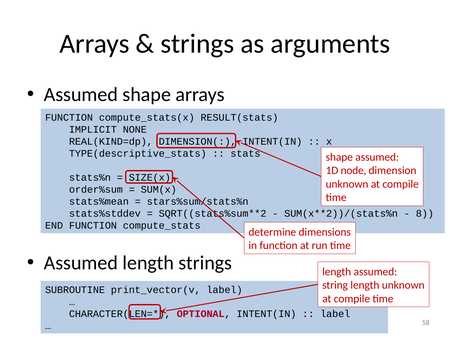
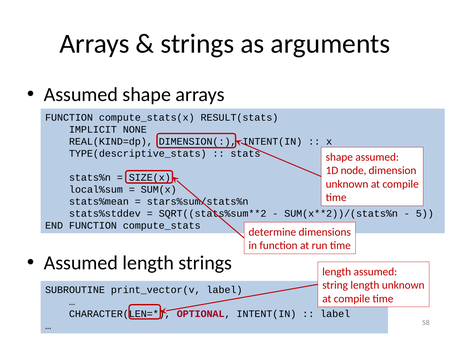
order%sum: order%sum -> local%sum
8: 8 -> 5
